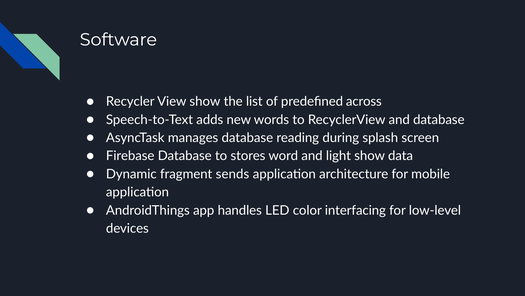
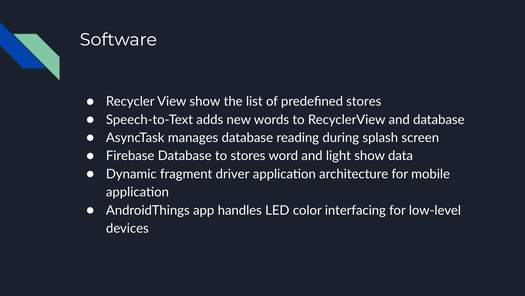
predefined across: across -> stores
sends: sends -> driver
